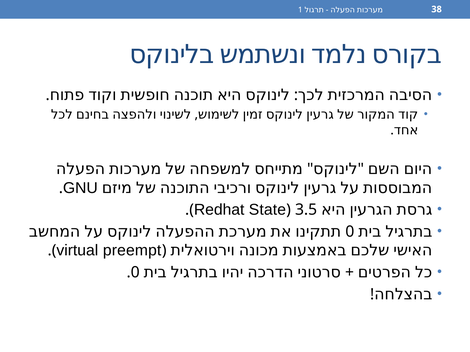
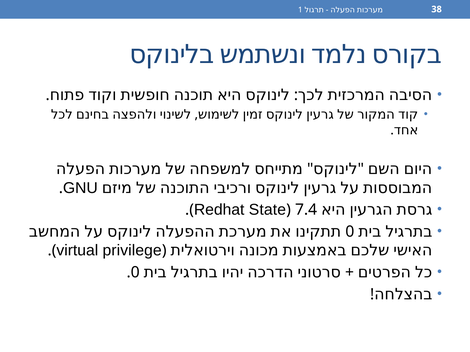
3.5: 3.5 -> 7.4
preempt: preempt -> privilege
